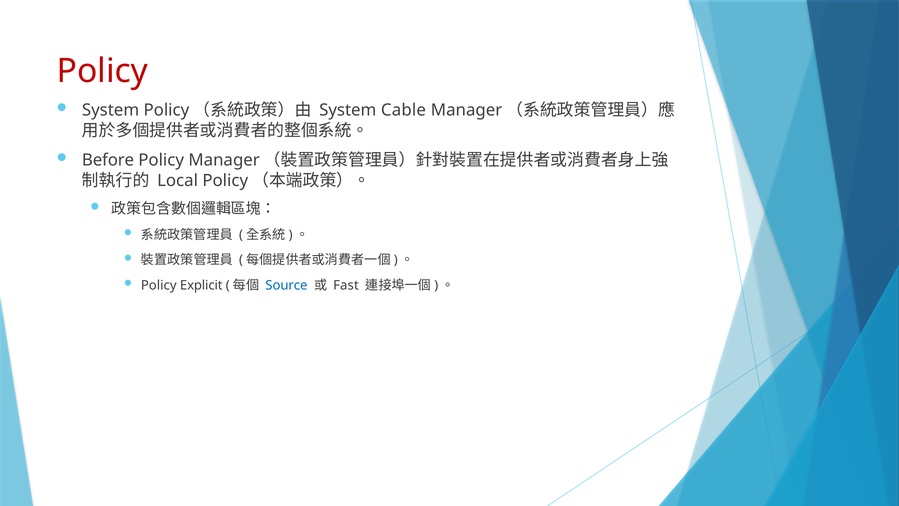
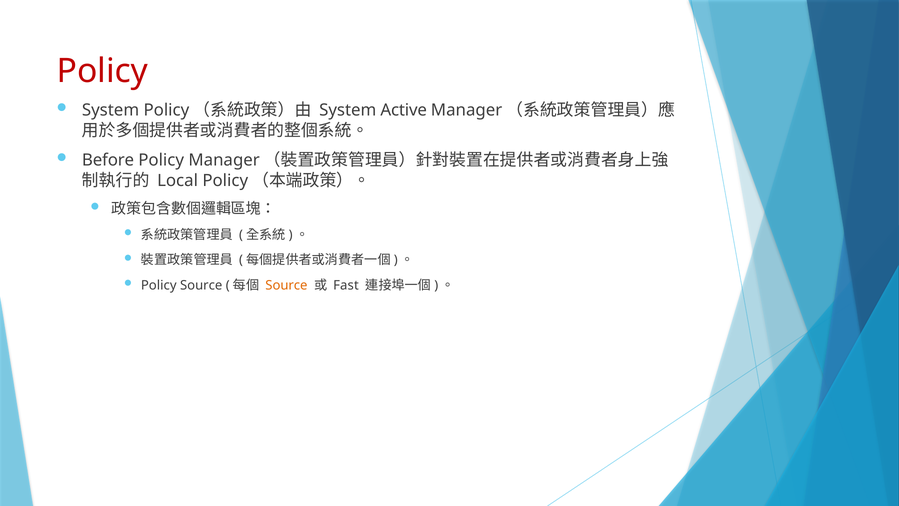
Cable: Cable -> Active
Policy Explicit: Explicit -> Source
Source at (286, 285) colour: blue -> orange
